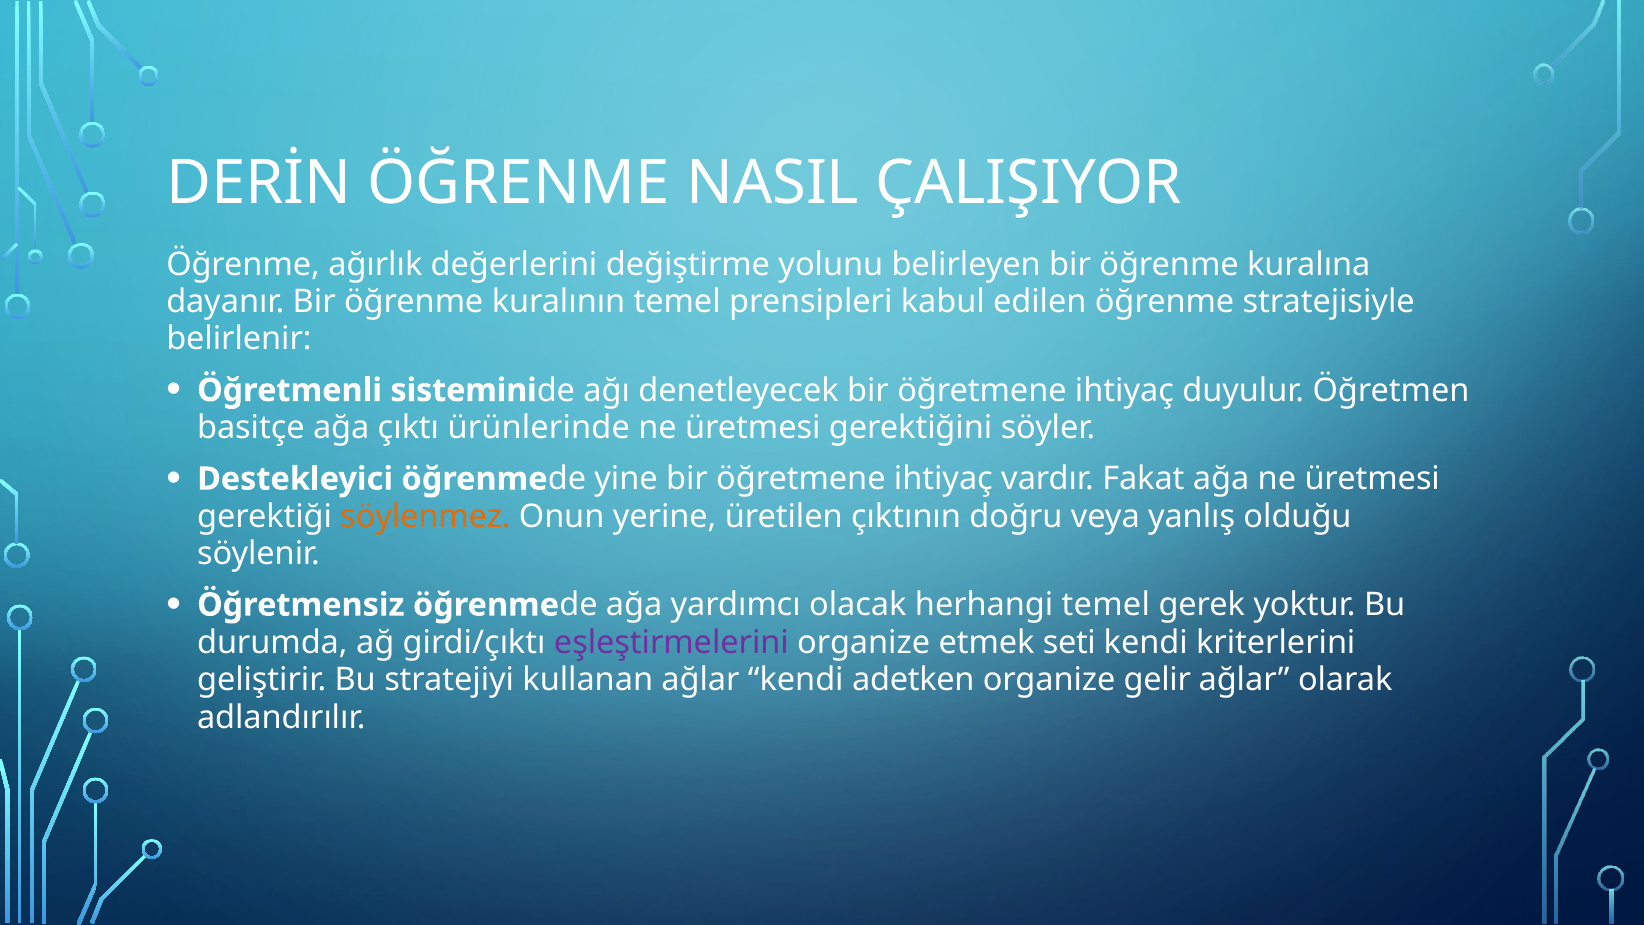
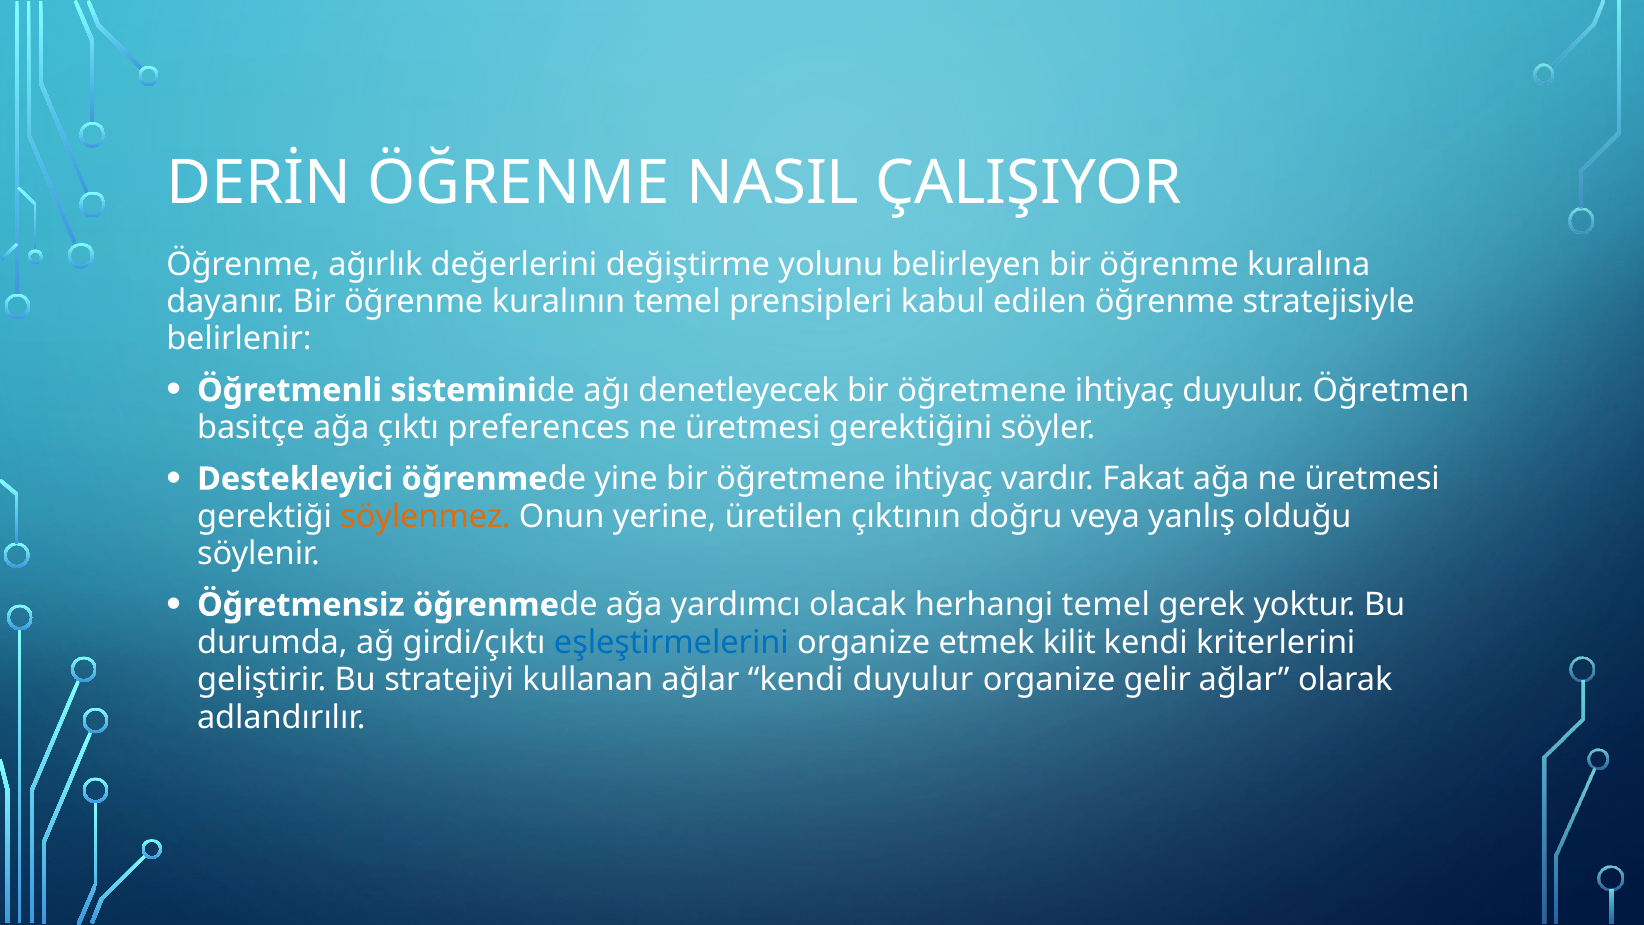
ürünlerinde: ürünlerinde -> preferences
eşleştirmelerini colour: purple -> blue
seti: seti -> kilit
kendi adetken: adetken -> duyulur
